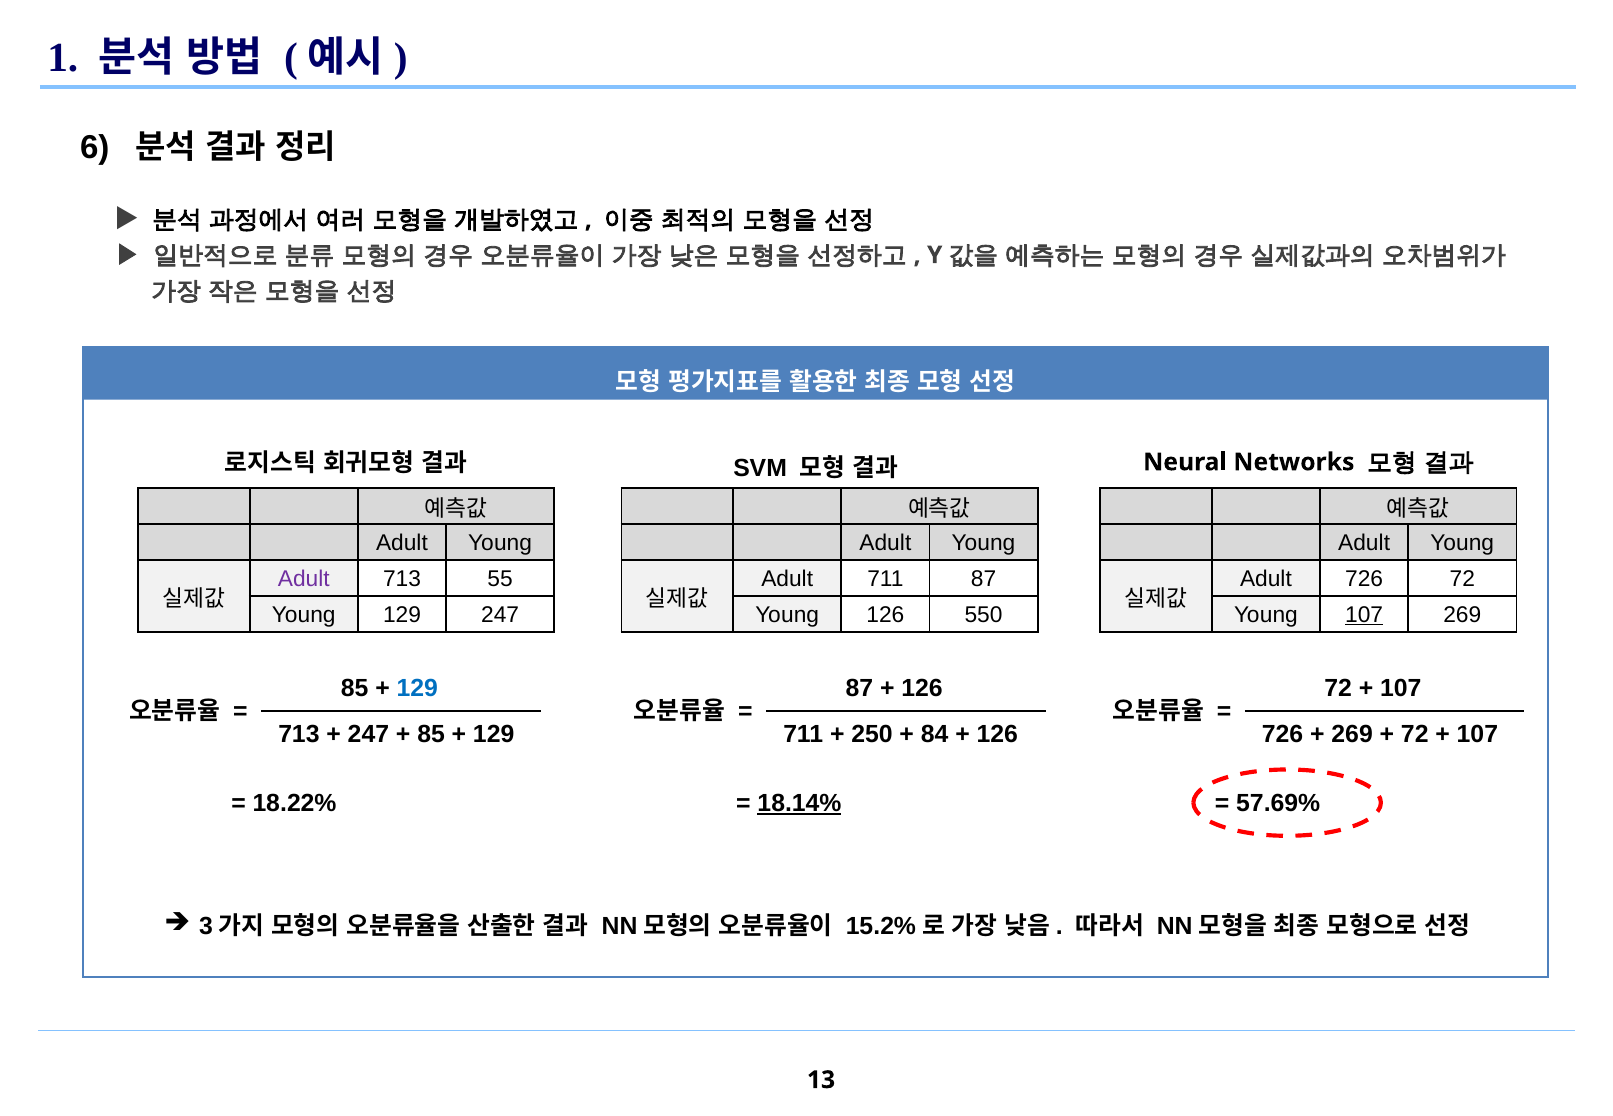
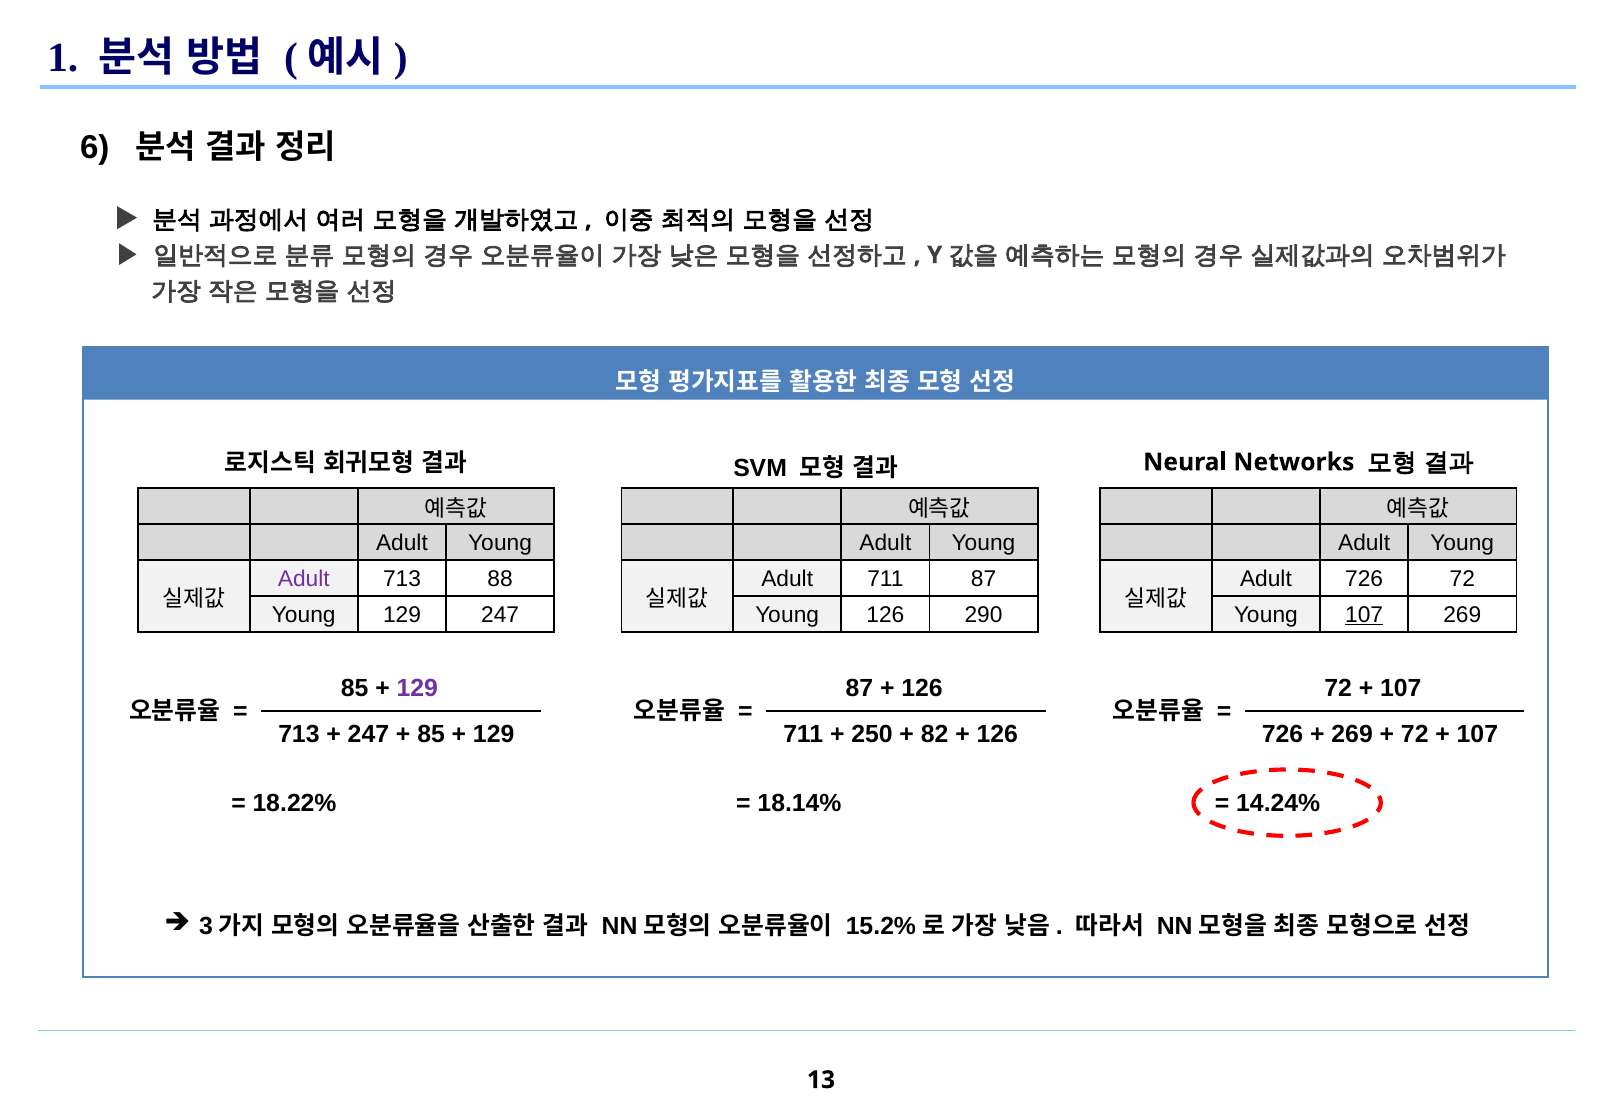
55: 55 -> 88
550: 550 -> 290
129 at (417, 688) colour: blue -> purple
84: 84 -> 82
18.14% underline: present -> none
57.69%: 57.69% -> 14.24%
